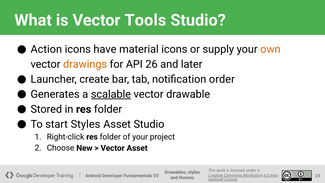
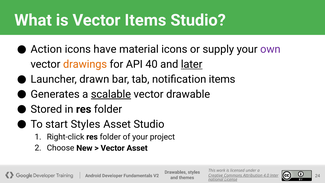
Vector Tools: Tools -> Items
own colour: orange -> purple
26: 26 -> 40
later underline: none -> present
create: create -> drawn
notification order: order -> items
